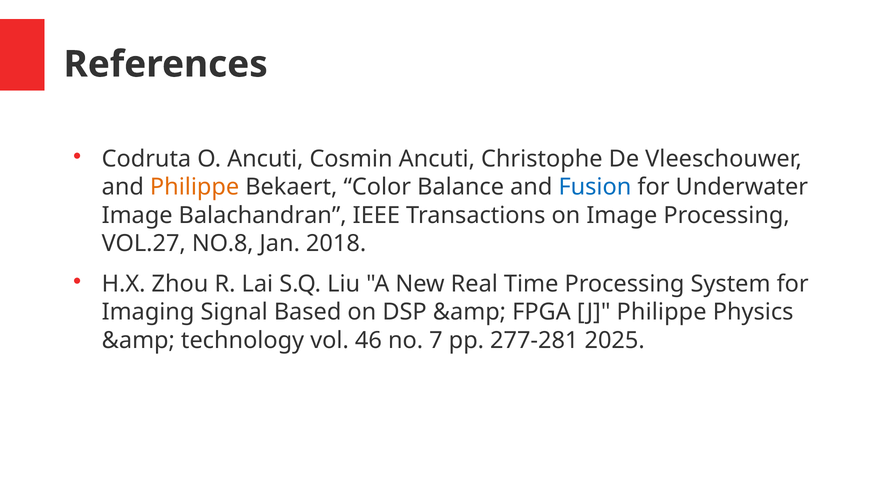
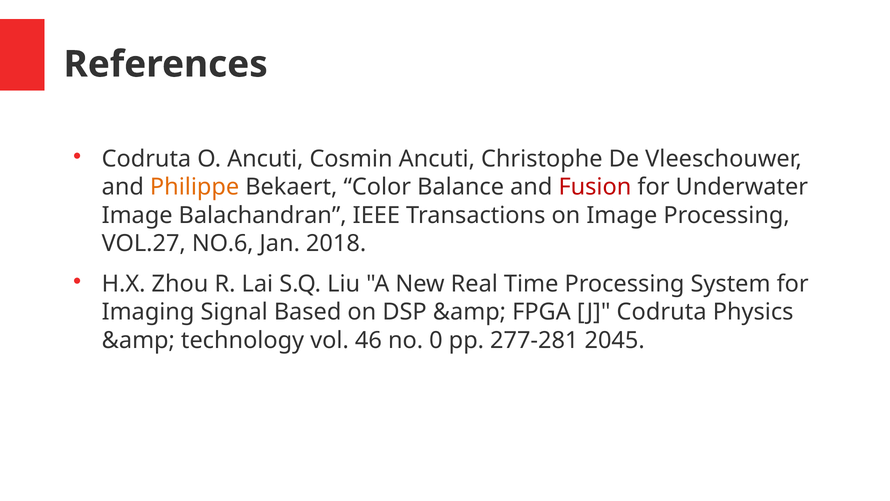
Fusion colour: blue -> red
NO.8: NO.8 -> NO.6
J Philippe: Philippe -> Codruta
7: 7 -> 0
2025: 2025 -> 2045
